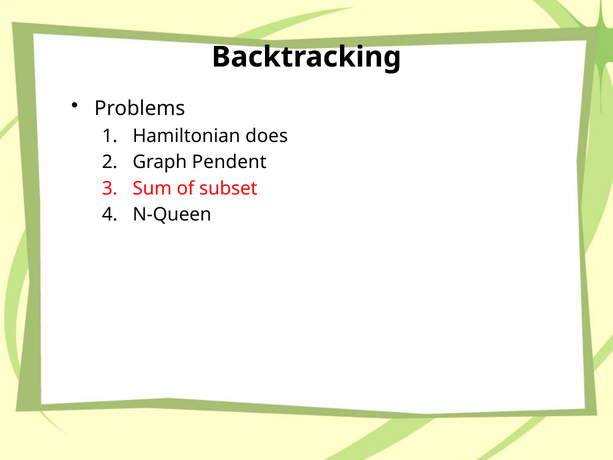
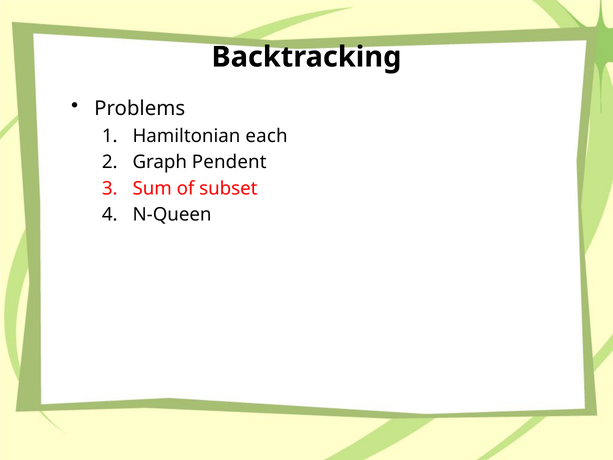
does: does -> each
